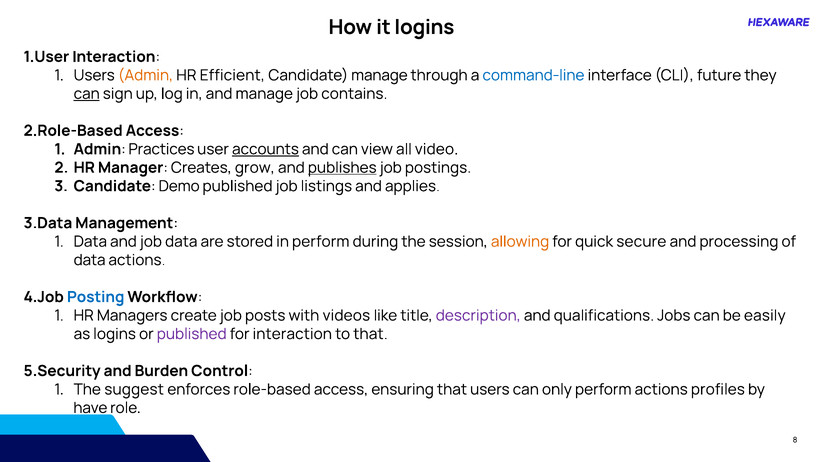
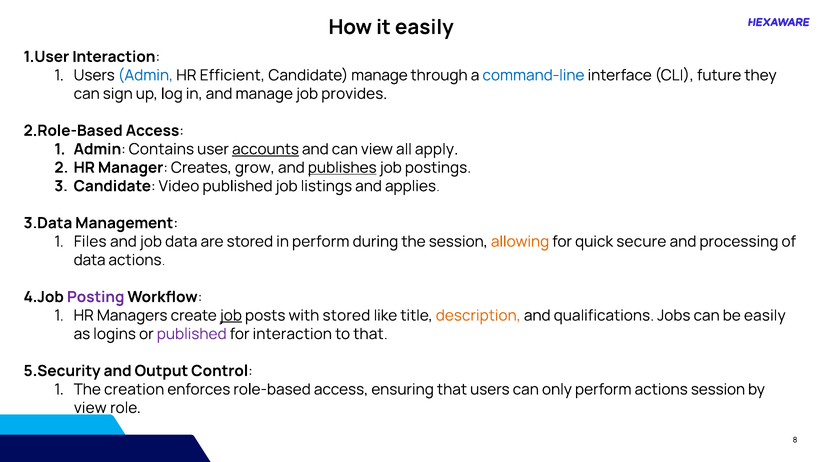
it logins: logins -> easily
Admin at (146, 75) colour: orange -> blue
can at (87, 94) underline: present -> none
contains: contains -> provides
Practices: Practices -> Contains
video: video -> apply
Demo: Demo -> Video
Data at (90, 241): Data -> Files
Posting colour: blue -> purple
job at (231, 315) underline: none -> present
with videos: videos -> stored
description colour: purple -> orange
Burden: Burden -> Output
suggest: suggest -> creation
actions profiles: profiles -> session
have at (90, 408): have -> view
